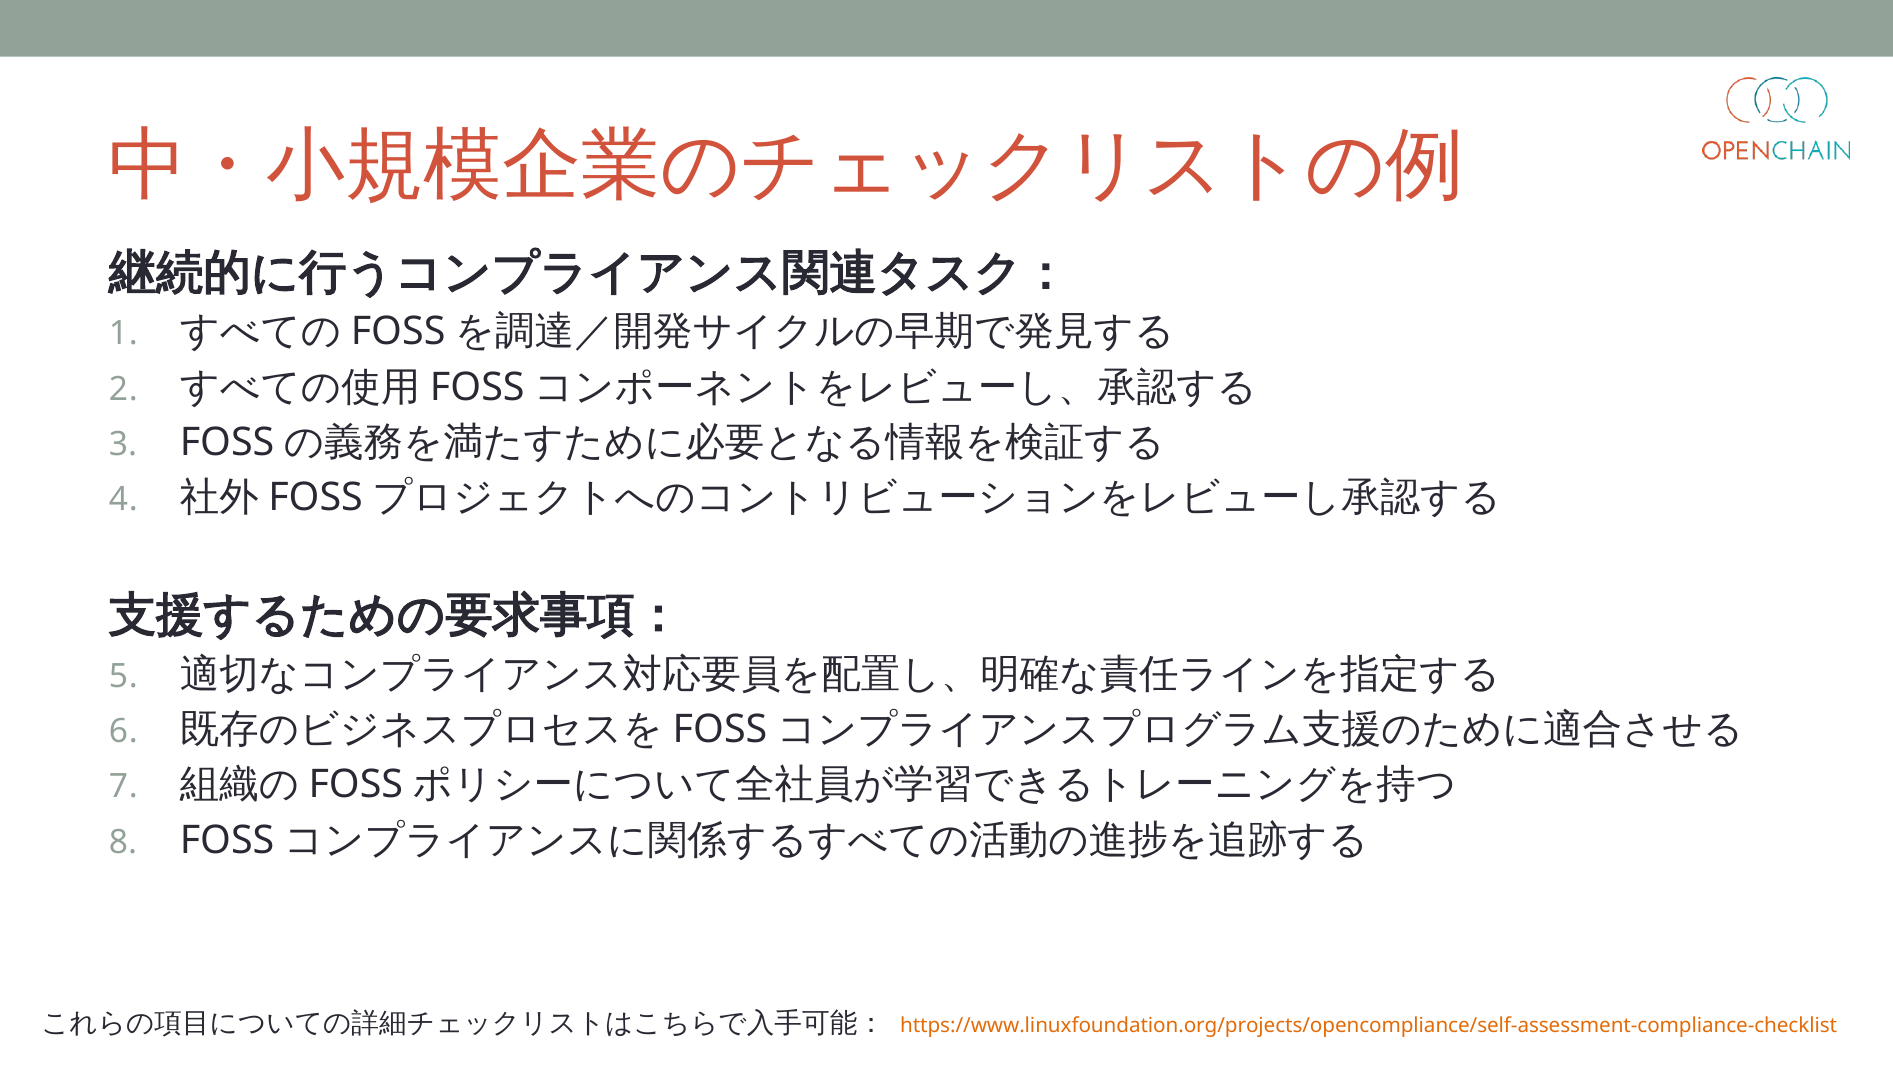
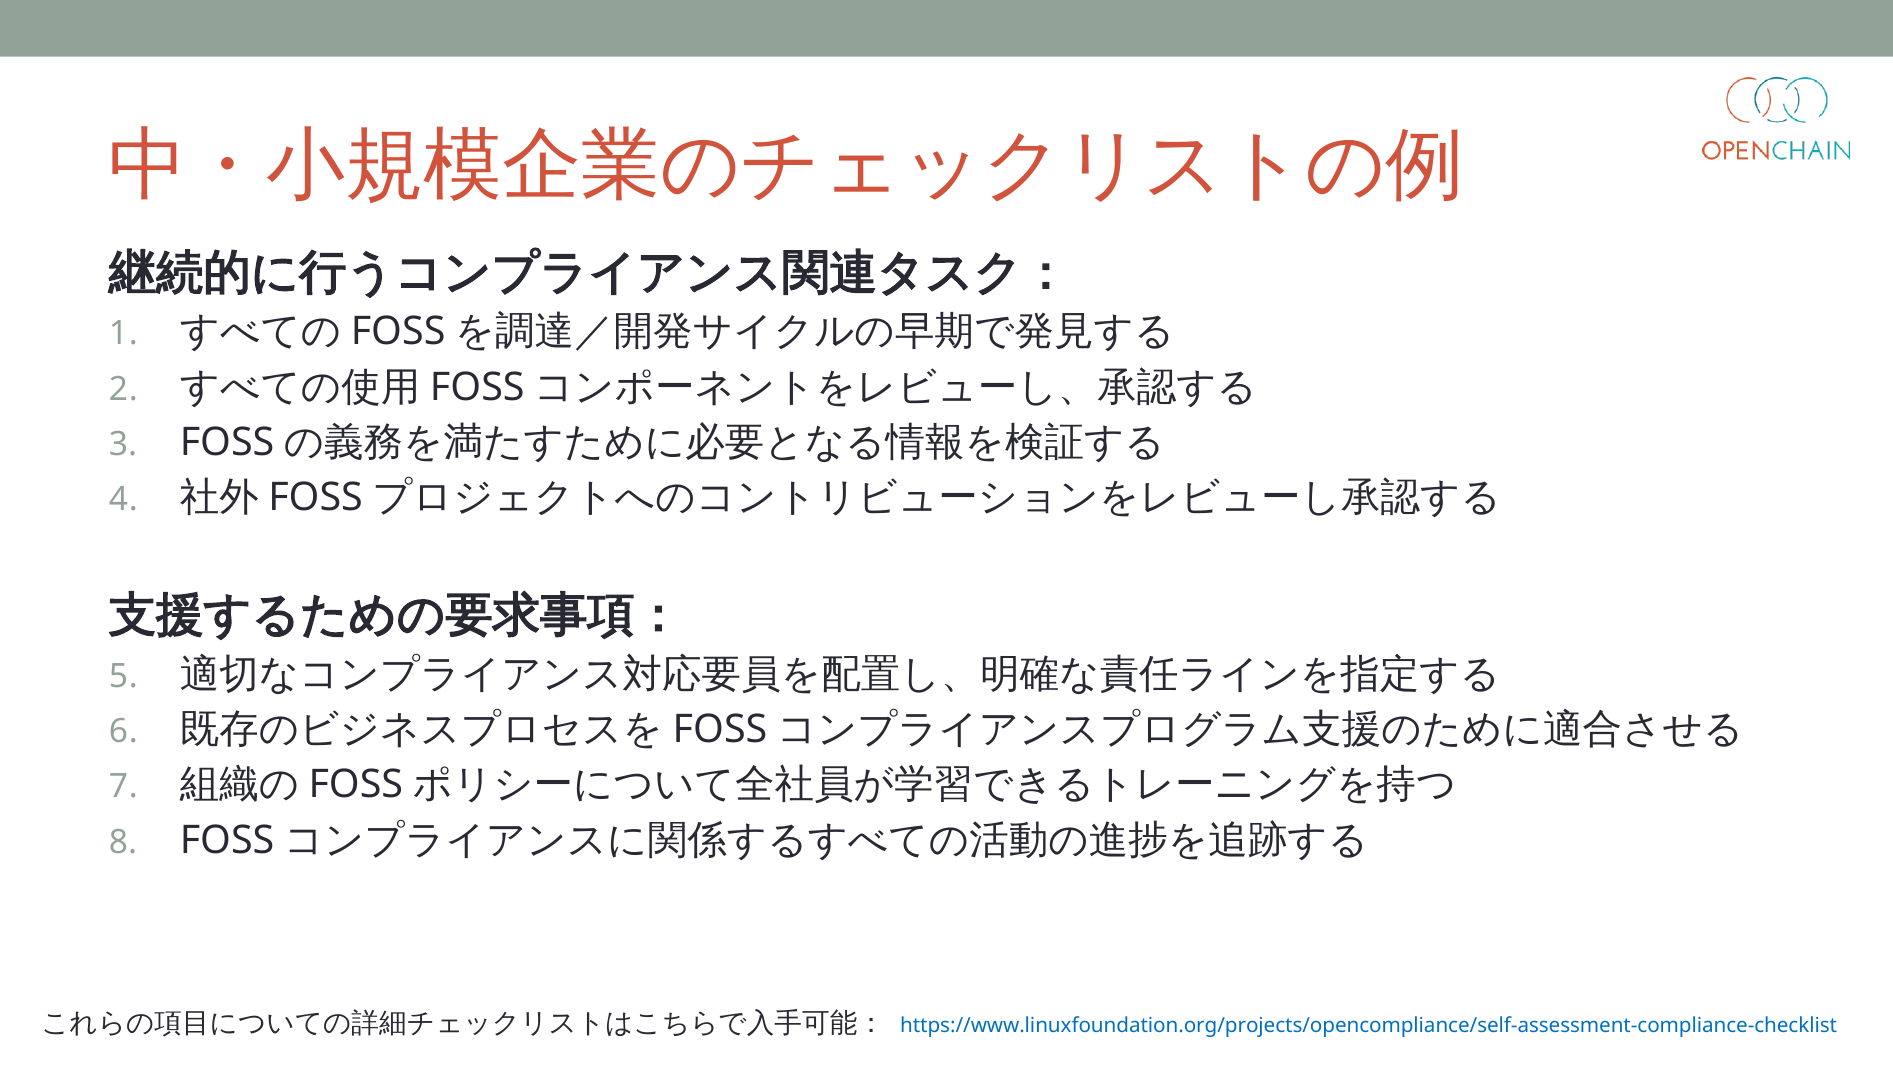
https://www.linuxfoundation.org/projects/opencompliance/self-assessment-compliance-checklist colour: orange -> blue
